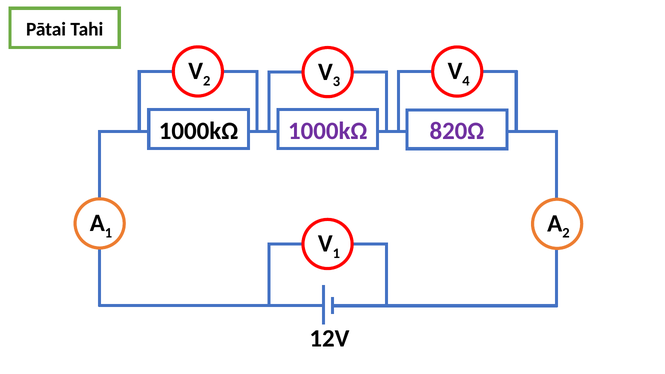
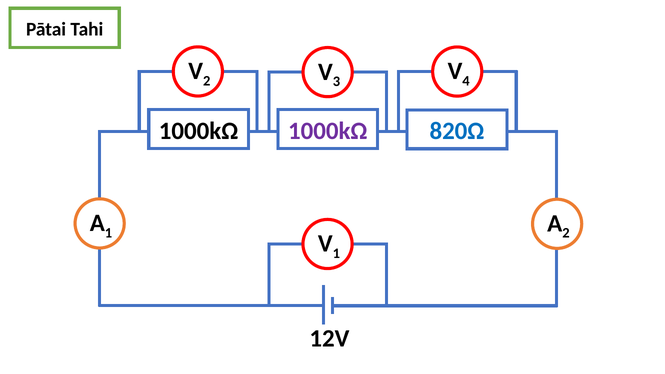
820Ω colour: purple -> blue
